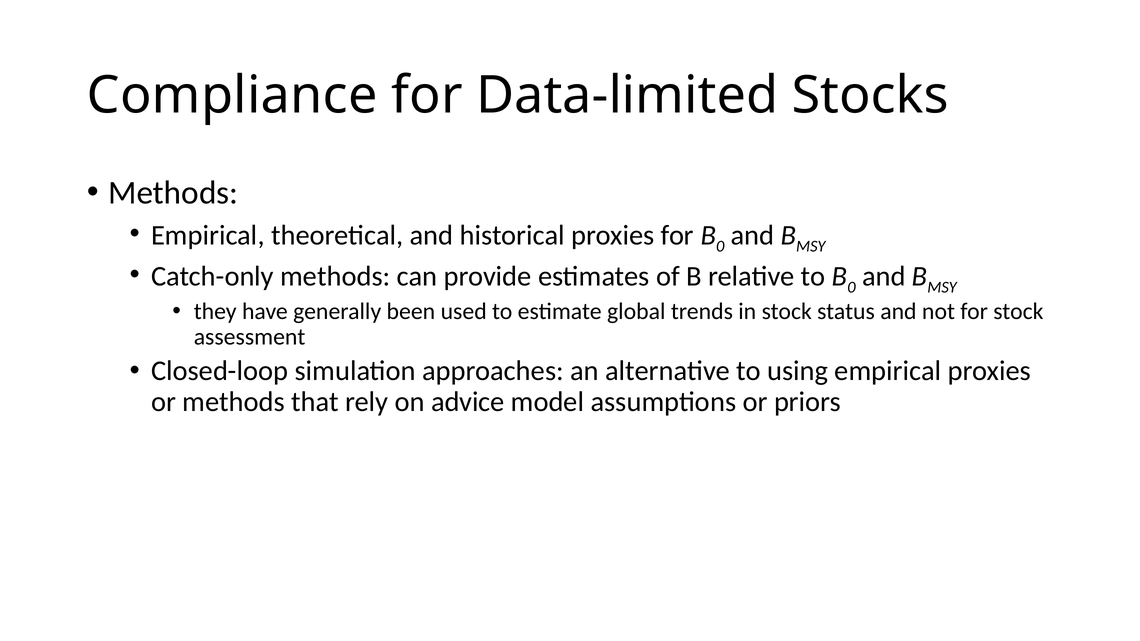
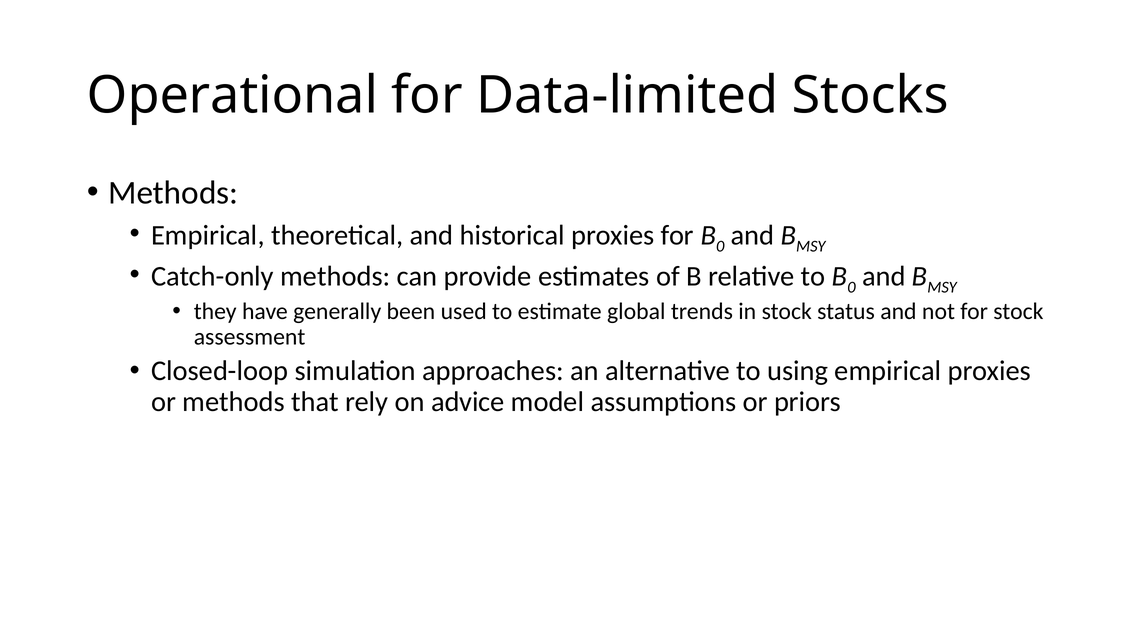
Compliance: Compliance -> Operational
